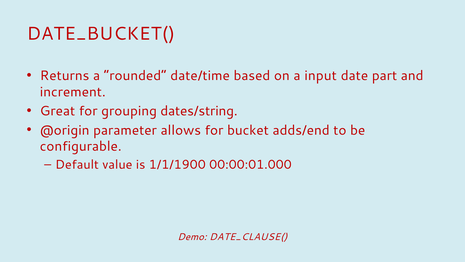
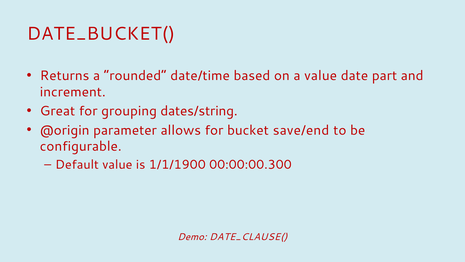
a input: input -> value
adds/end: adds/end -> save/end
00:00:01.000: 00:00:01.000 -> 00:00:00.300
